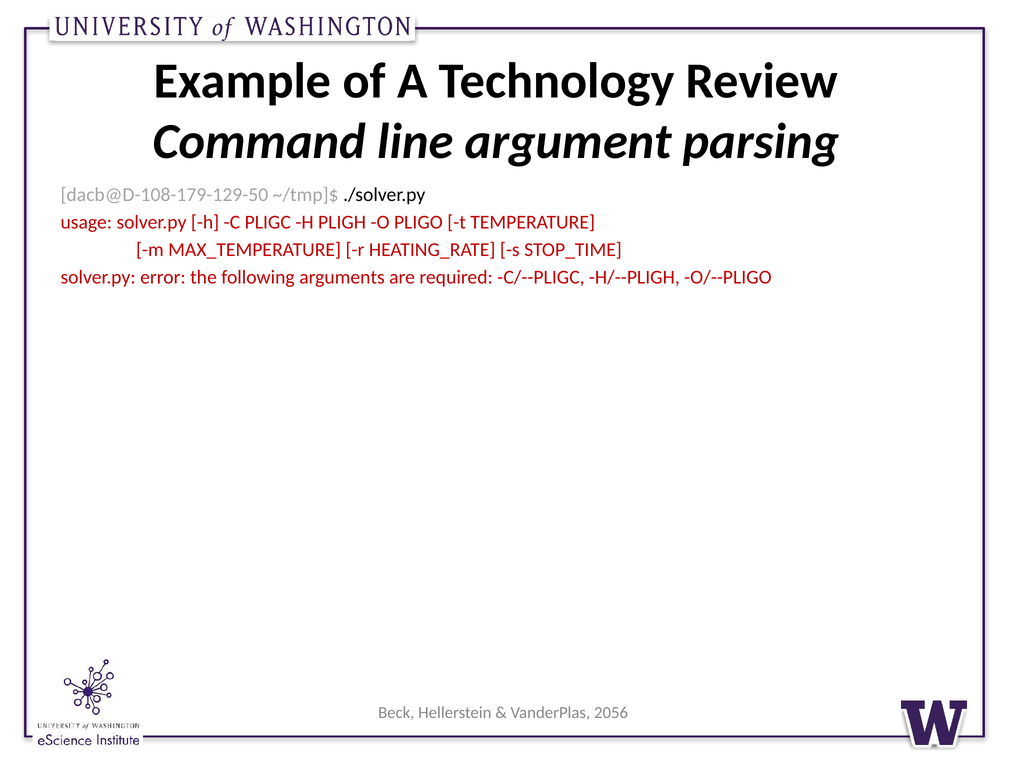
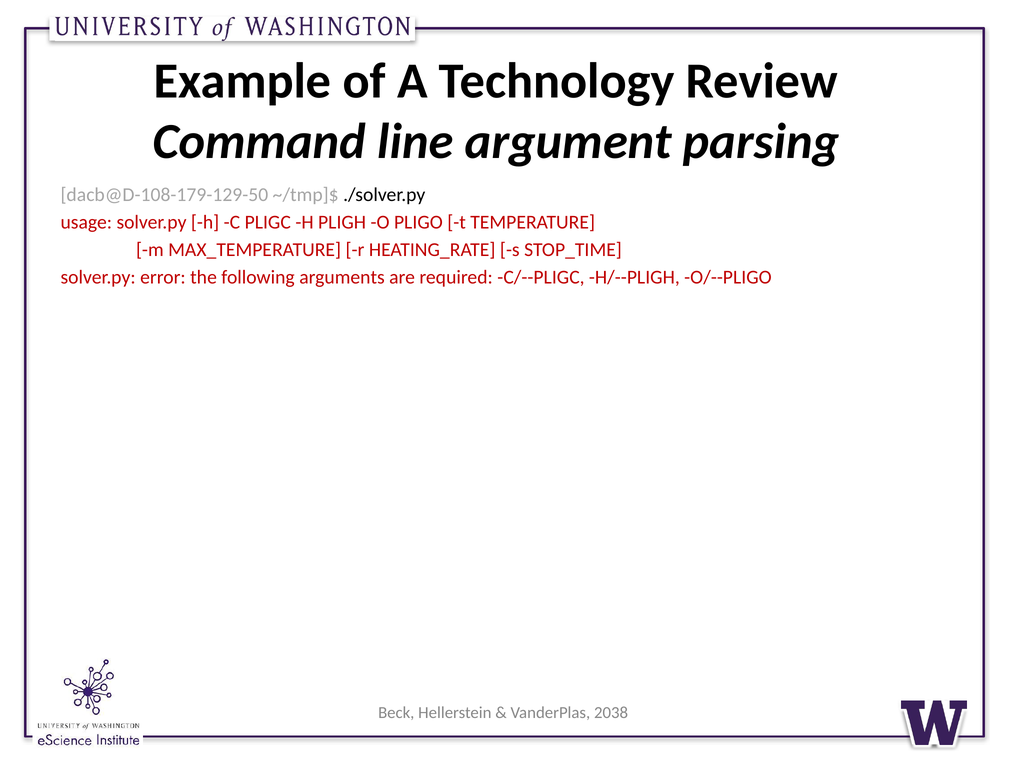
2056: 2056 -> 2038
